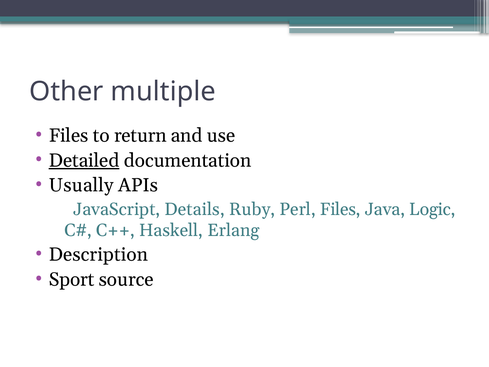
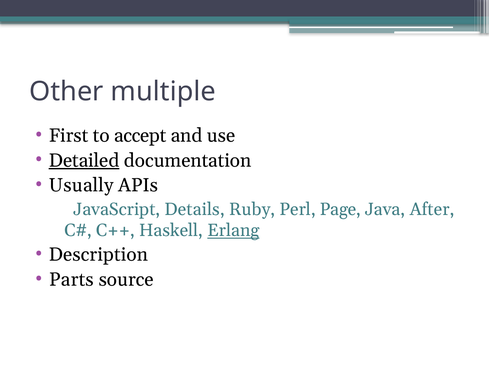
Files at (69, 135): Files -> First
return: return -> accept
Perl Files: Files -> Page
Logic: Logic -> After
Erlang underline: none -> present
Sport: Sport -> Parts
